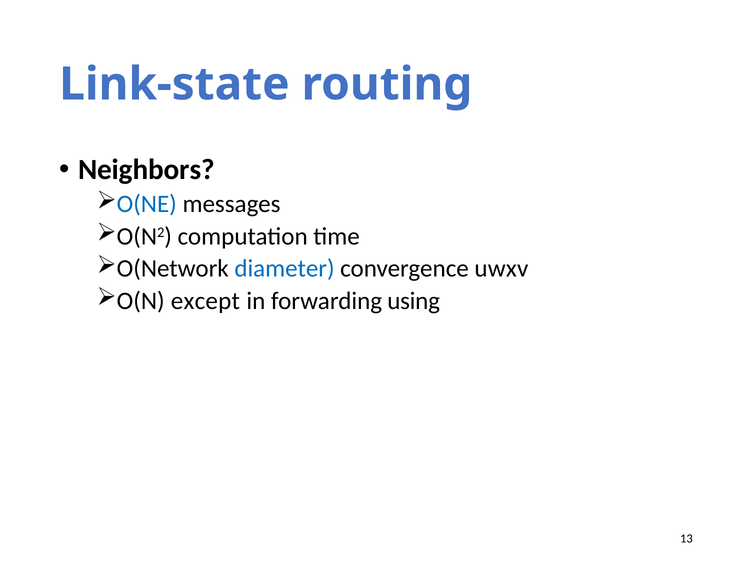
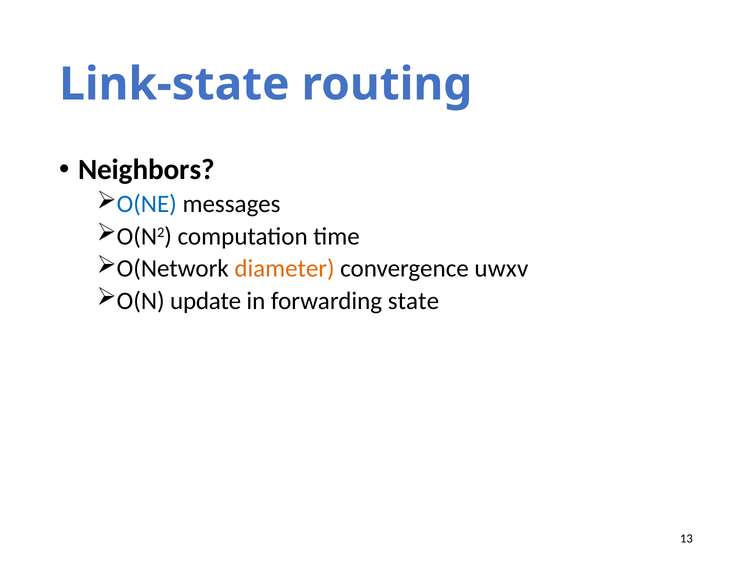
diameter colour: blue -> orange
except: except -> update
using: using -> state
